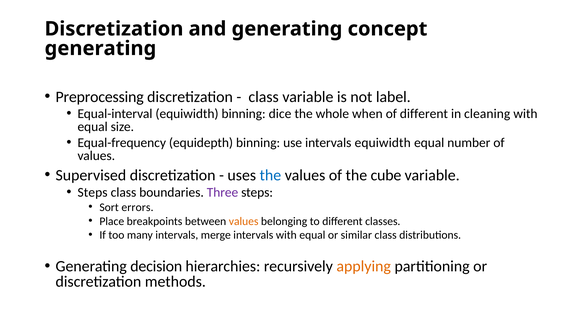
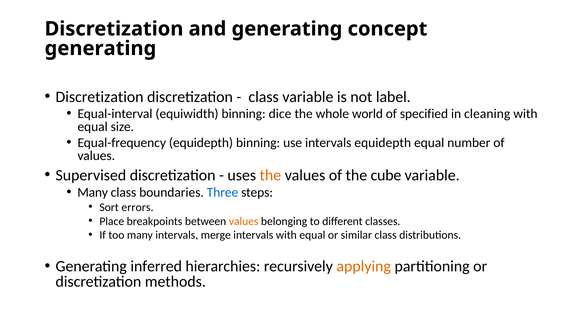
Preprocessing at (100, 97): Preprocessing -> Discretization
when: when -> world
of different: different -> specified
intervals equiwidth: equiwidth -> equidepth
the at (270, 175) colour: blue -> orange
Steps at (93, 192): Steps -> Many
Three colour: purple -> blue
decision: decision -> inferred
